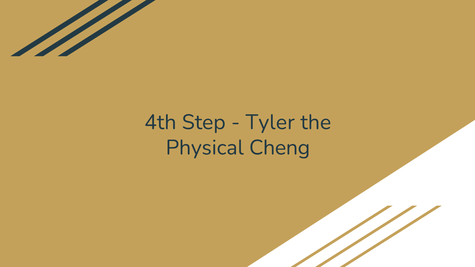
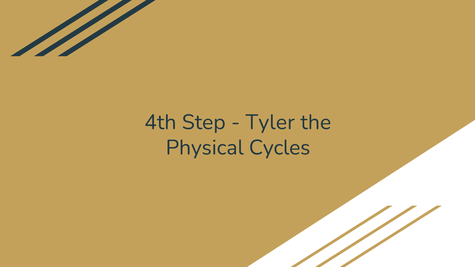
Cheng: Cheng -> Cycles
